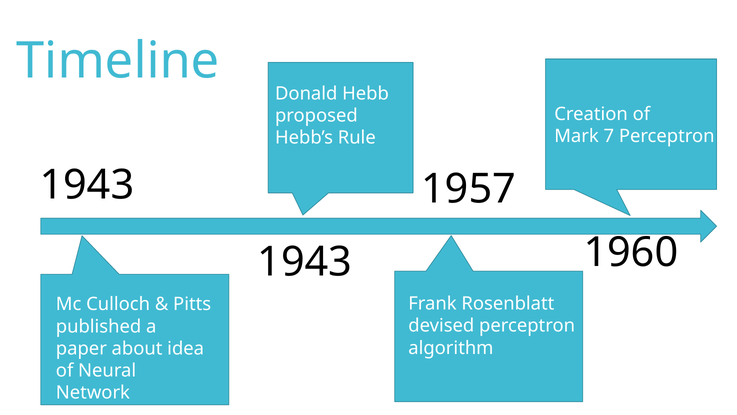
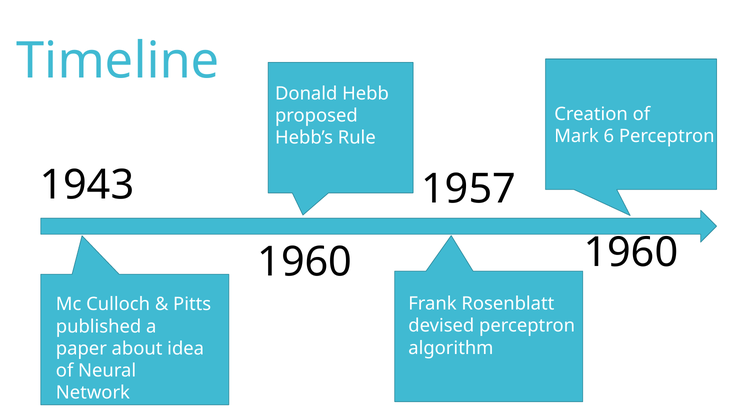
7: 7 -> 6
1943 at (305, 262): 1943 -> 1960
